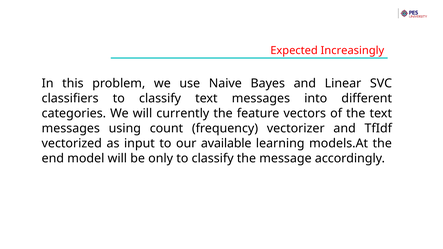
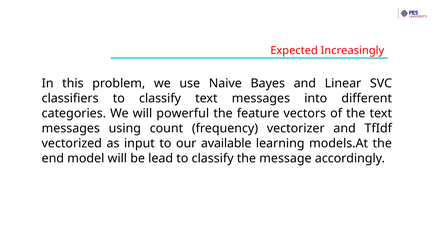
currently: currently -> powerful
only: only -> lead
